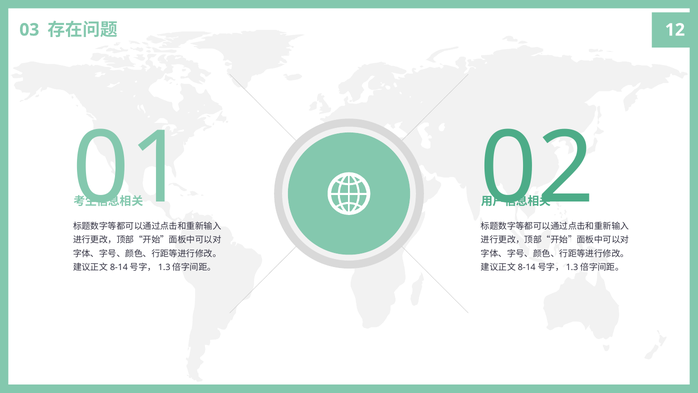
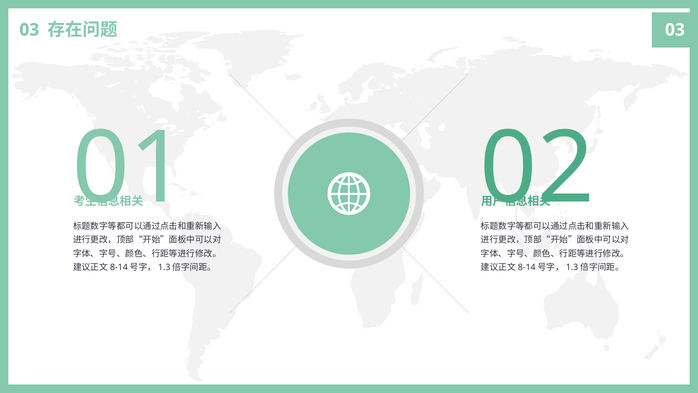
12 at (675, 30): 12 -> 03
